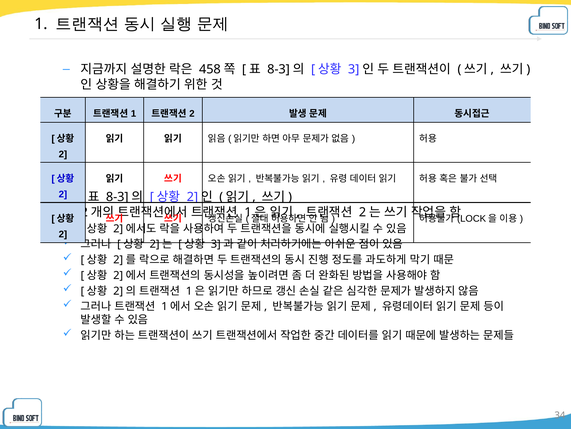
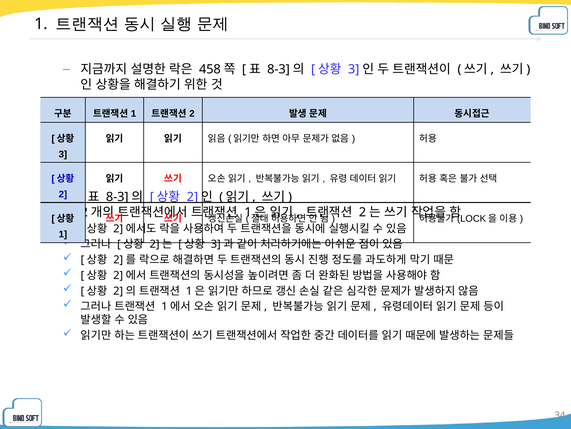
2 at (63, 154): 2 -> 3
2 at (63, 234): 2 -> 1
